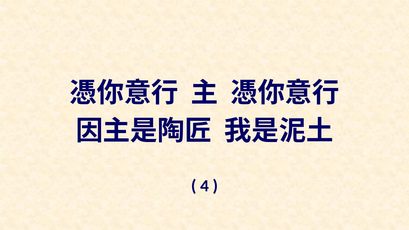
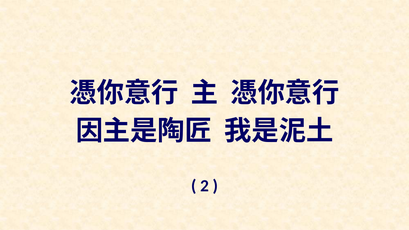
4: 4 -> 2
